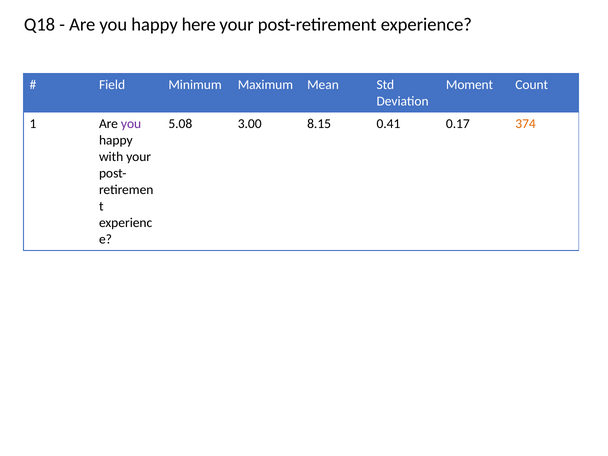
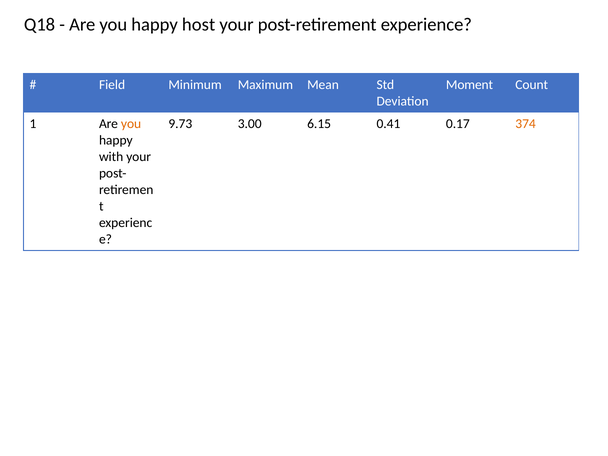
here: here -> host
you at (131, 124) colour: purple -> orange
5.08: 5.08 -> 9.73
8.15: 8.15 -> 6.15
